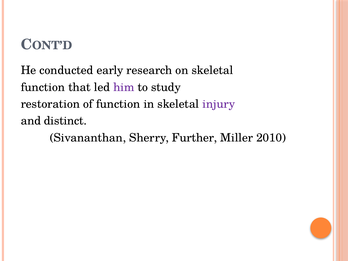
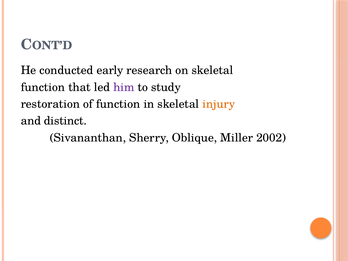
injury colour: purple -> orange
Further: Further -> Oblique
2010: 2010 -> 2002
